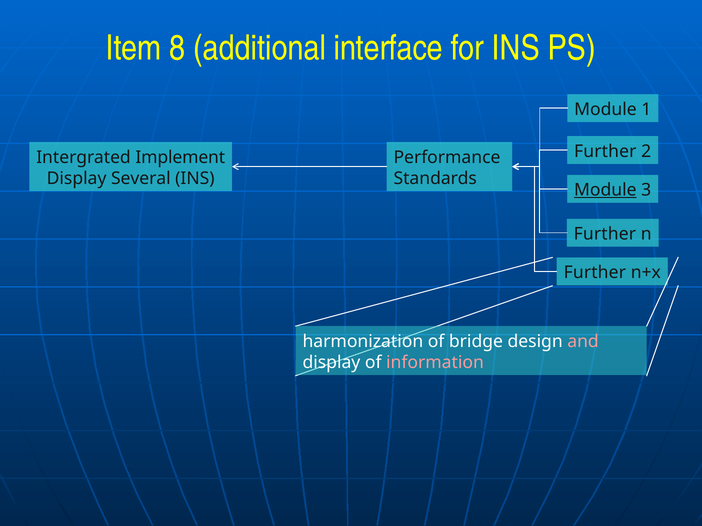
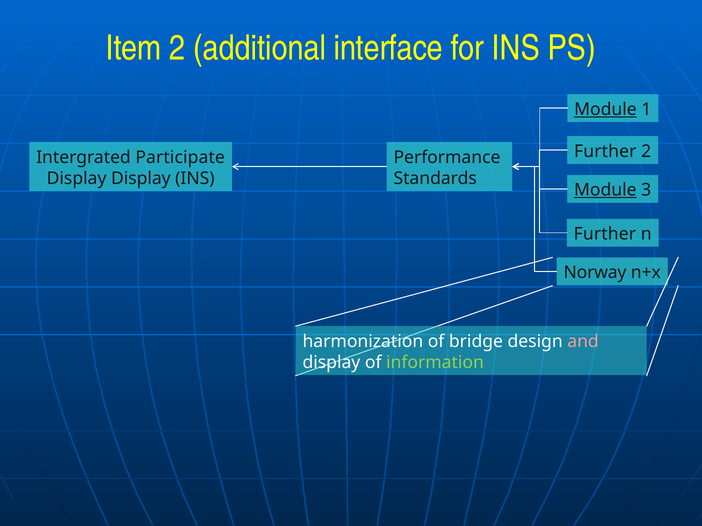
Item 8: 8 -> 2
Module at (605, 109) underline: none -> present
Implement: Implement -> Participate
Display Several: Several -> Display
Further at (595, 273): Further -> Norway
information colour: pink -> light green
